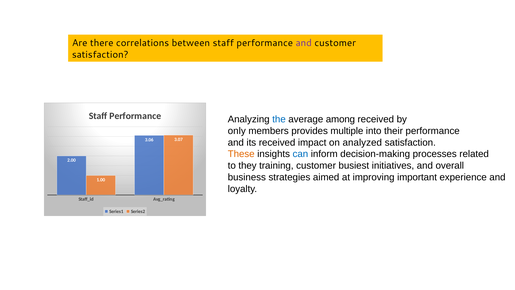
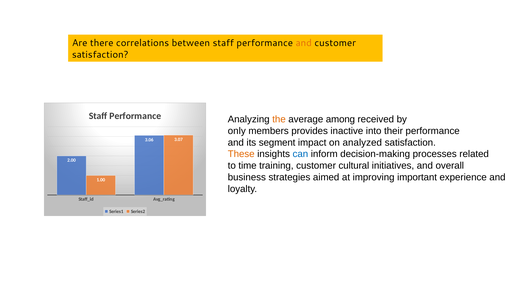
and at (304, 43) colour: purple -> orange
the colour: blue -> orange
multiple: multiple -> inactive
its received: received -> segment
they: they -> time
busiest: busiest -> cultural
